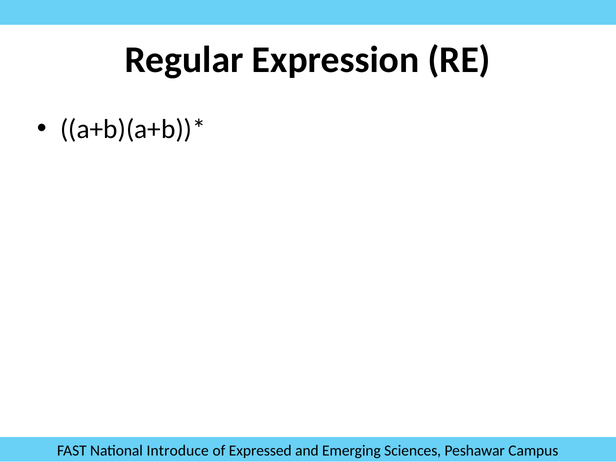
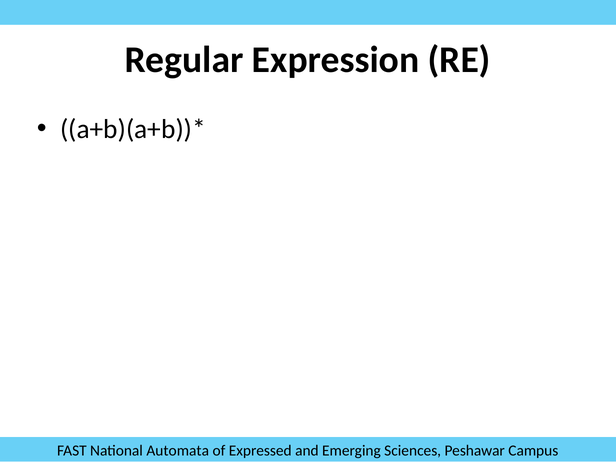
Introduce: Introduce -> Automata
